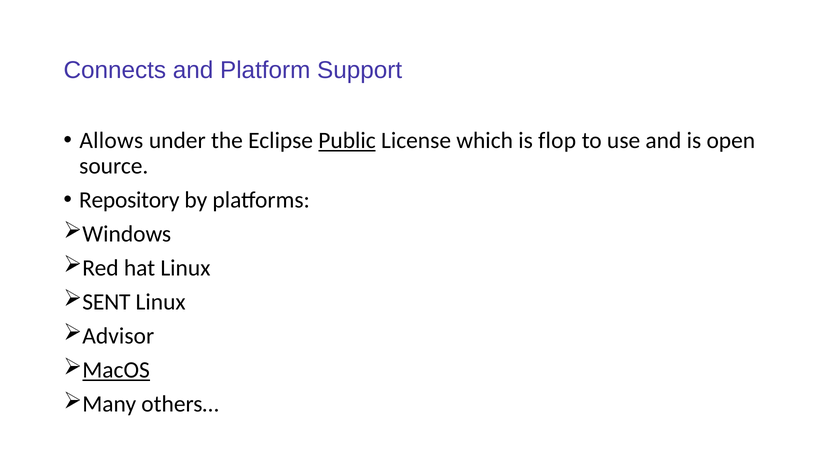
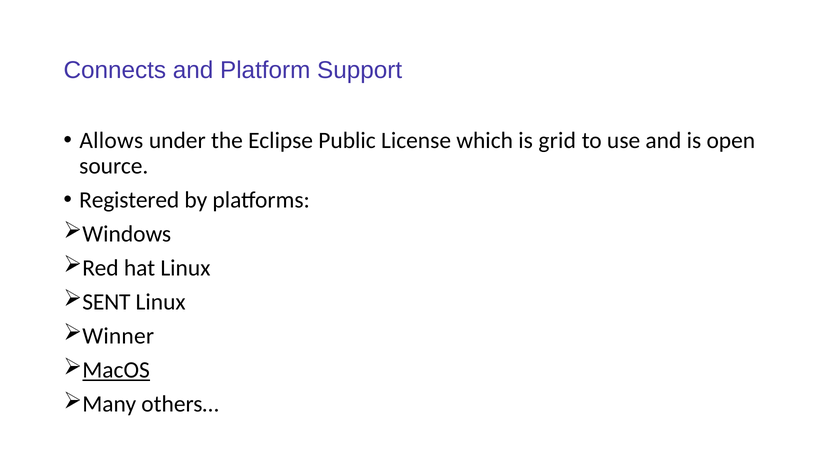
Public underline: present -> none
flop: flop -> grid
Repository: Repository -> Registered
Advisor: Advisor -> Winner
